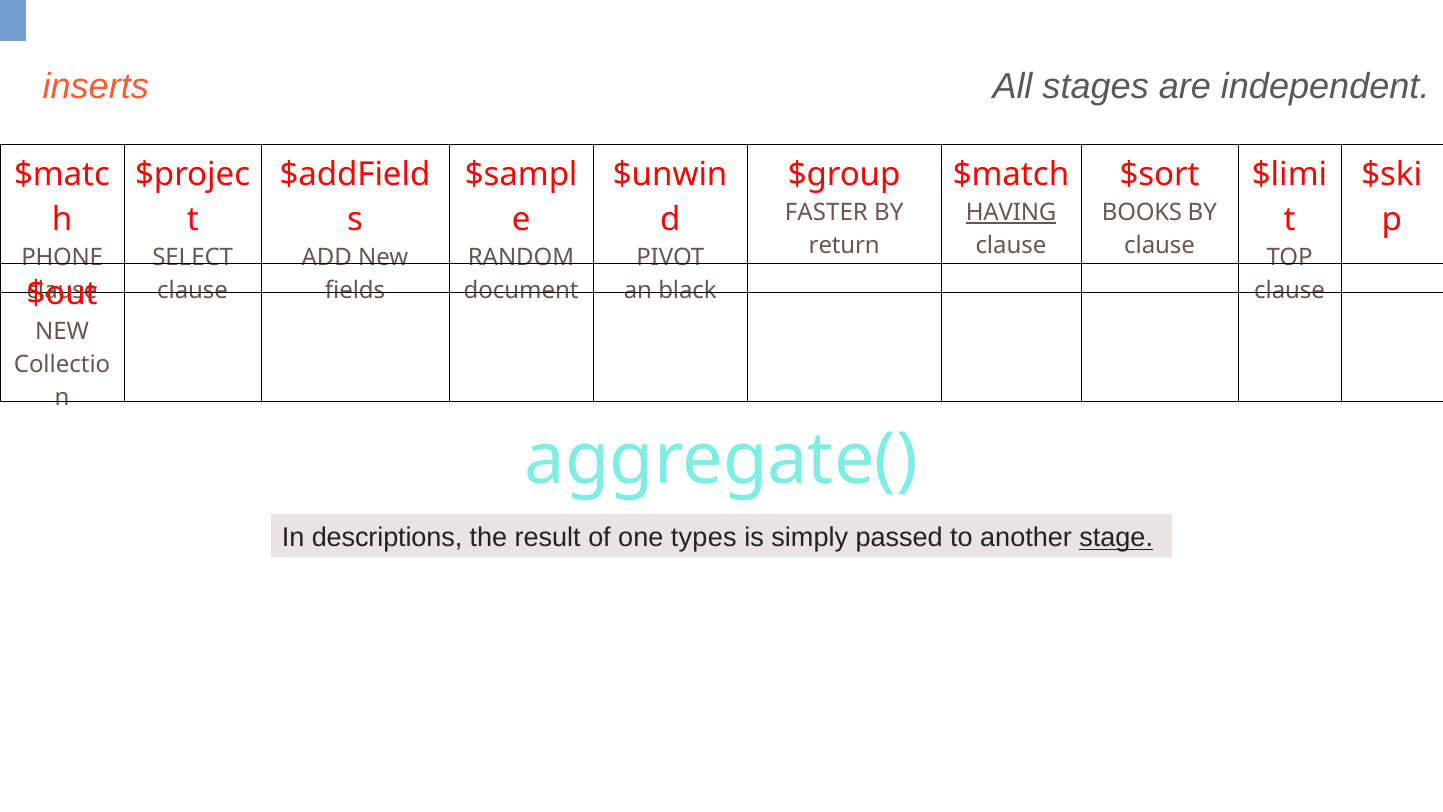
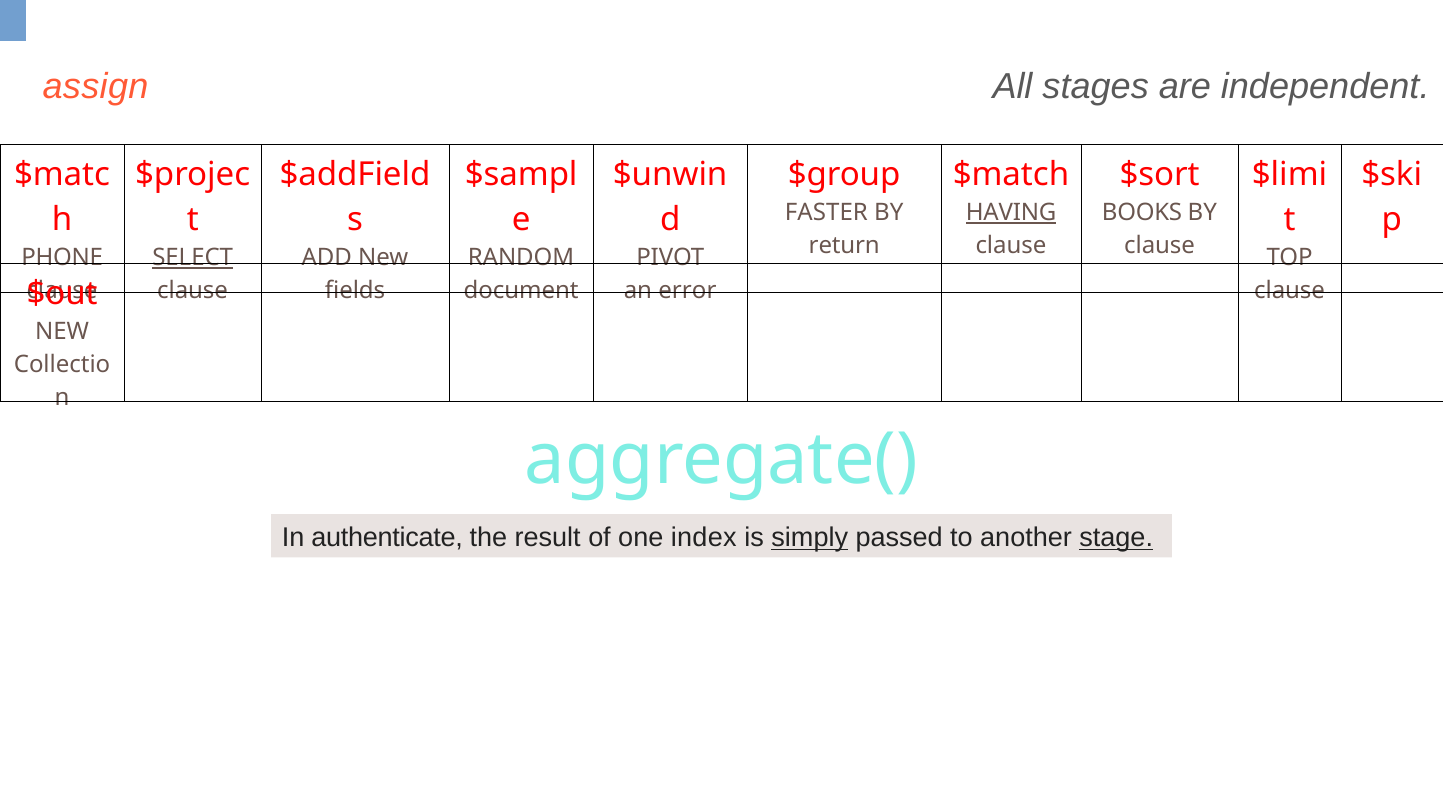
inserts: inserts -> assign
SELECT underline: none -> present
black: black -> error
descriptions: descriptions -> authenticate
types: types -> index
simply underline: none -> present
